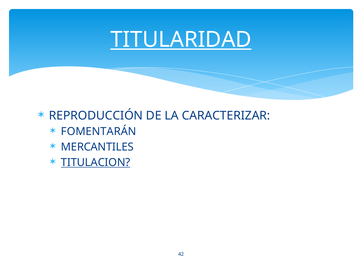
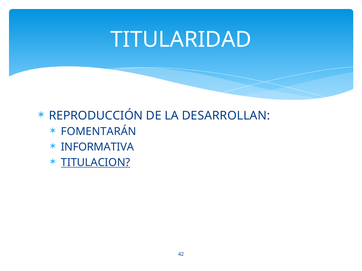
TITULARIDAD underline: present -> none
CARACTERIZAR: CARACTERIZAR -> DESARROLLAN
MERCANTILES: MERCANTILES -> INFORMATIVA
